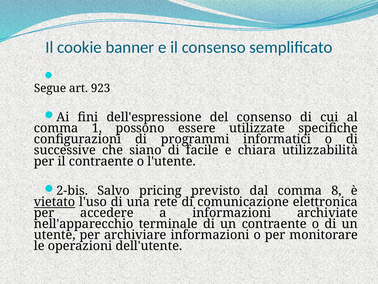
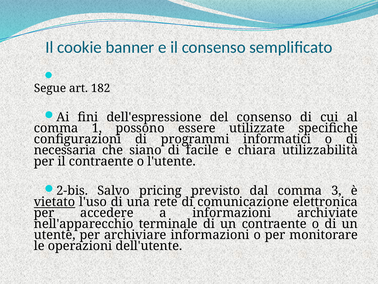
923: 923 -> 182
successive: successive -> necessaria
8: 8 -> 3
